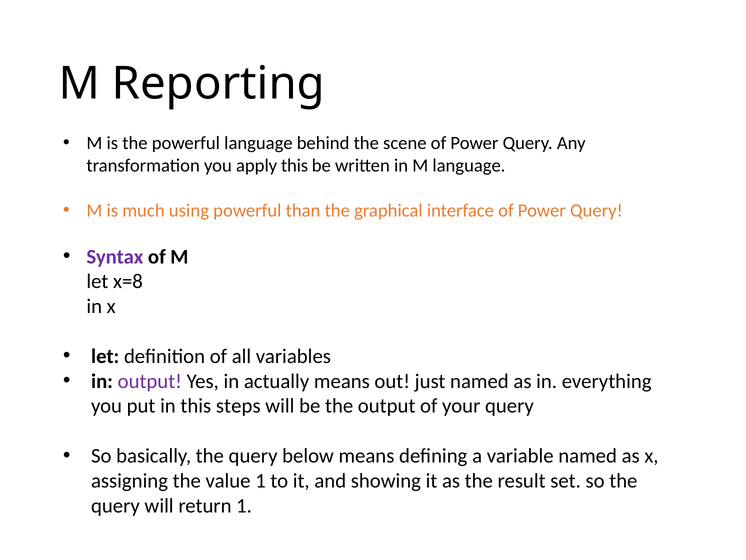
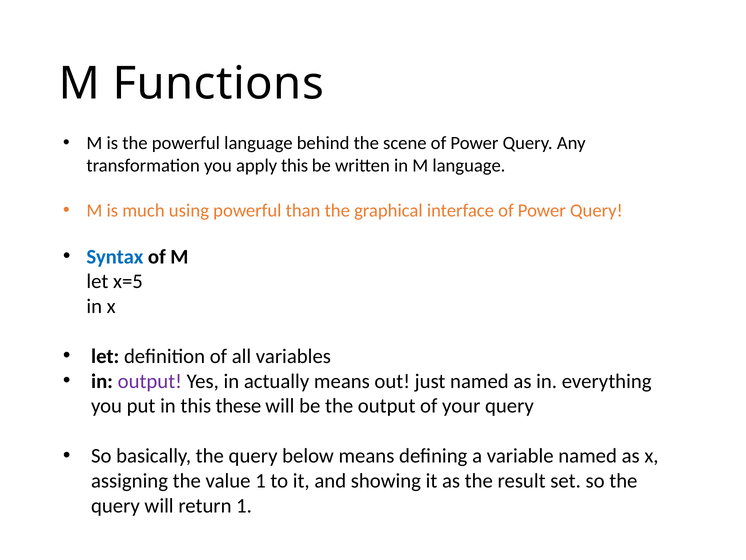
Reporting: Reporting -> Functions
Syntax colour: purple -> blue
x=8: x=8 -> x=5
steps: steps -> these
